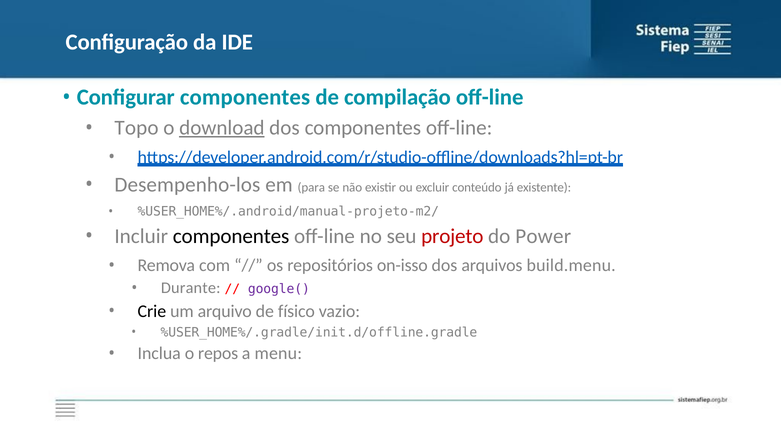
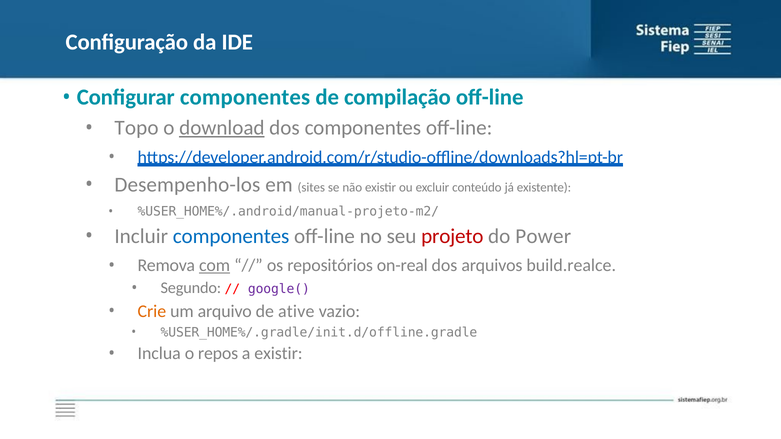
para: para -> sites
componentes at (231, 236) colour: black -> blue
com underline: none -> present
on-isso: on-isso -> on-real
build.menu: build.menu -> build.realce
Durante: Durante -> Segundo
Crie colour: black -> orange
físico: físico -> ative
a menu: menu -> existir
